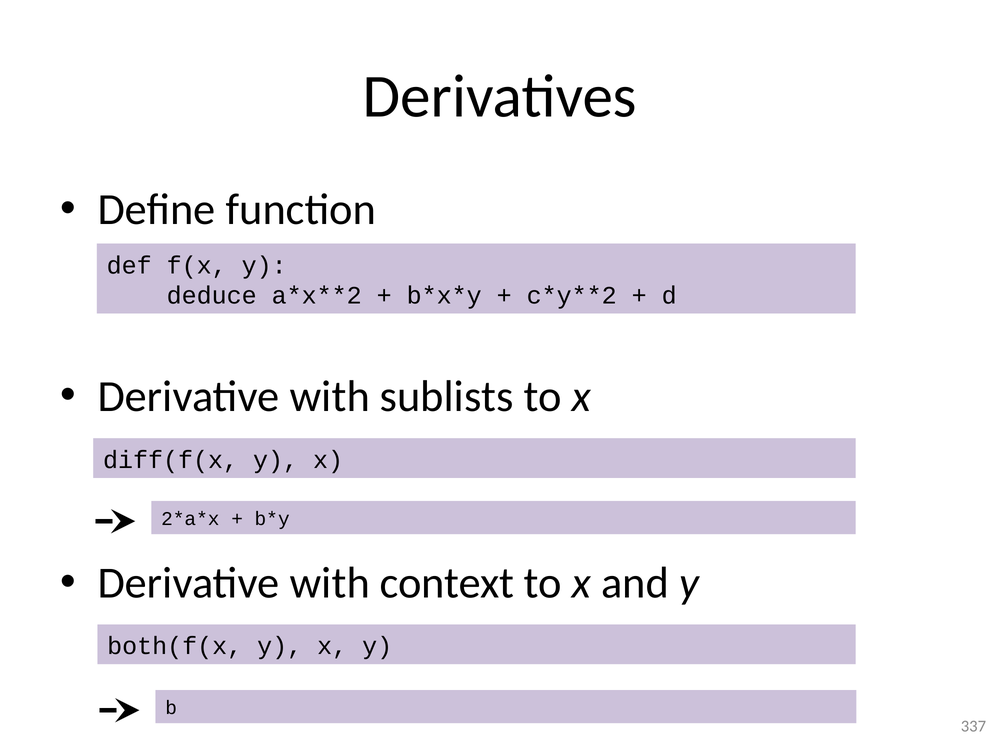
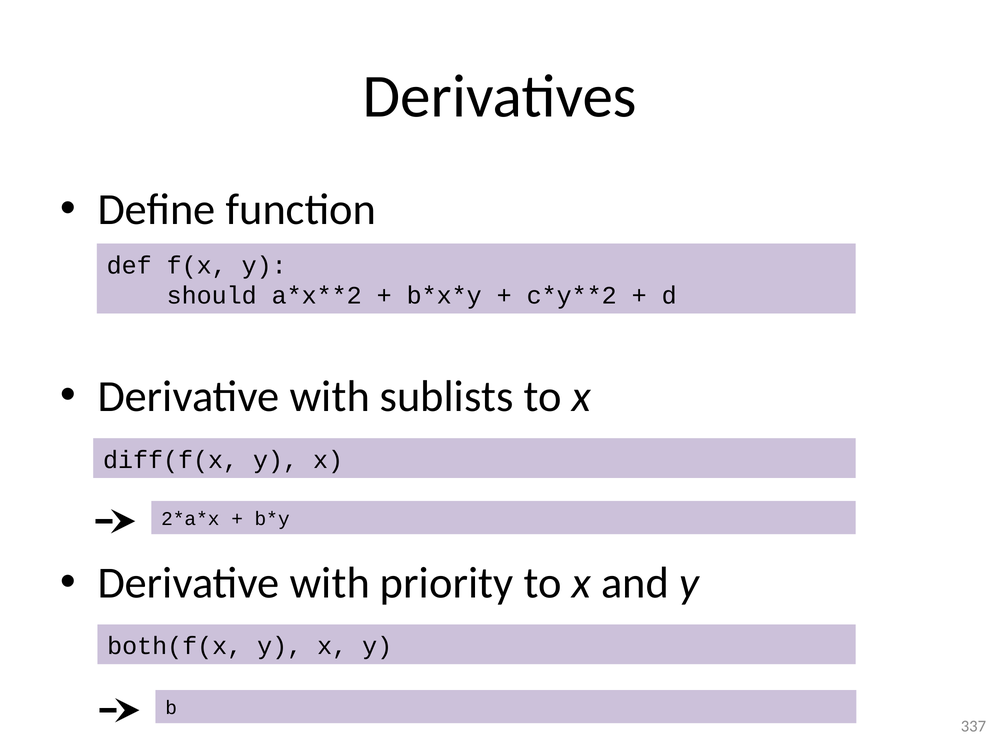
deduce: deduce -> should
context: context -> priority
